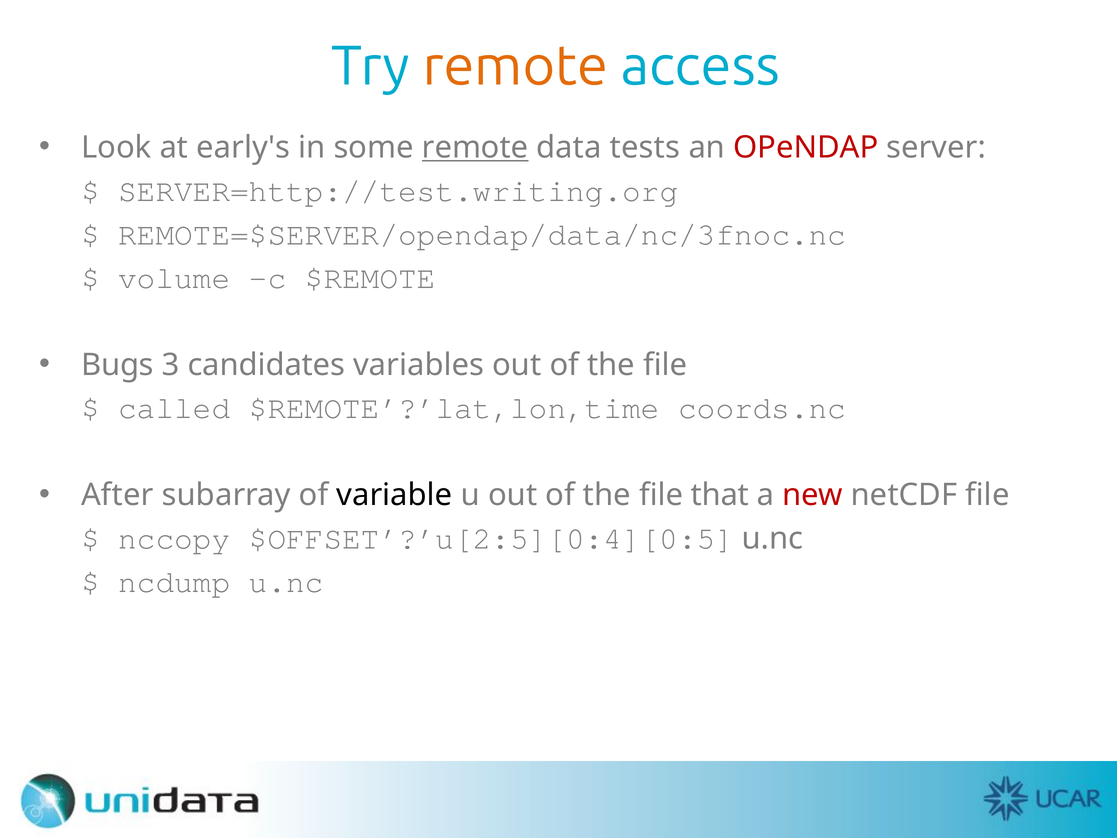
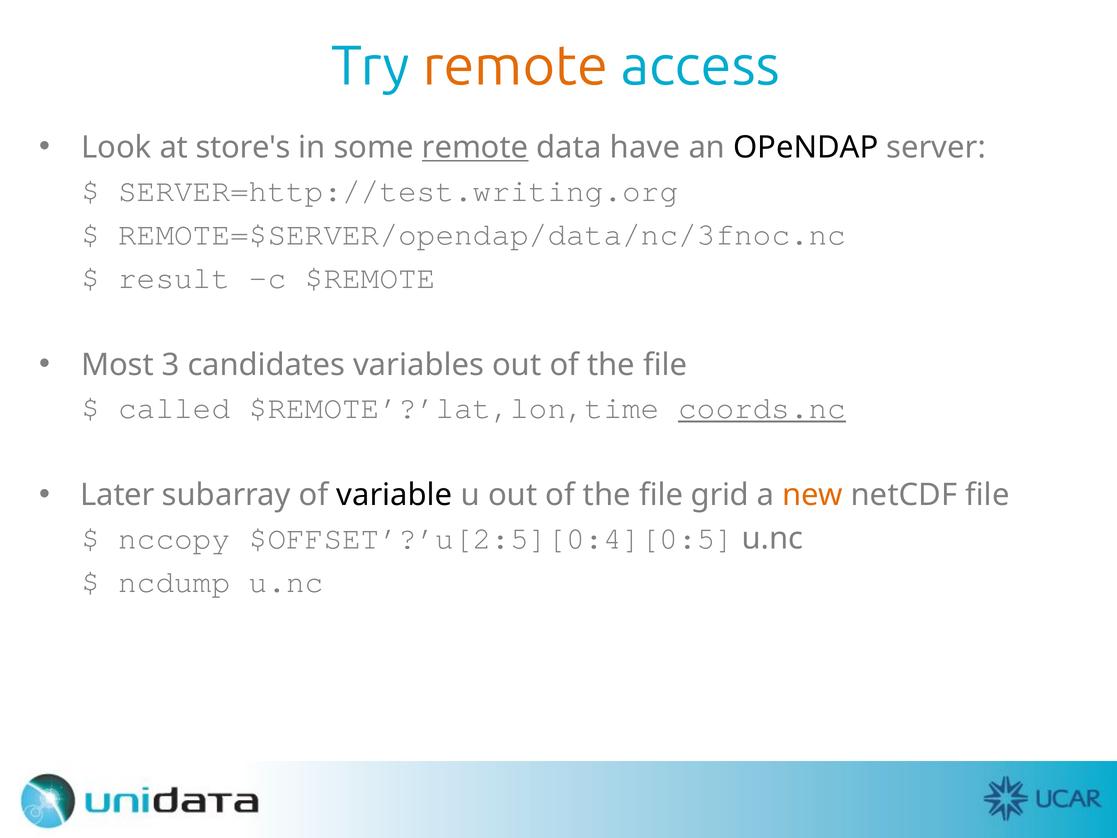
early's: early's -> store's
tests: tests -> have
OPeNDAP colour: red -> black
volume: volume -> result
Bugs: Bugs -> Most
coords.nc underline: none -> present
After: After -> Later
that: that -> grid
new colour: red -> orange
